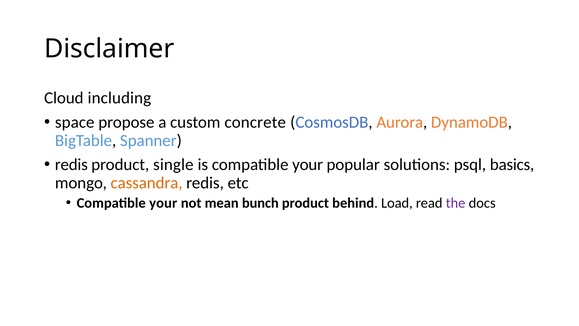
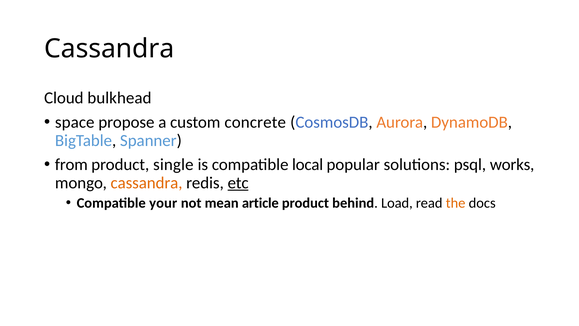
Disclaimer at (109, 49): Disclaimer -> Cassandra
including: including -> bulkhead
redis at (71, 165): redis -> from
is compatible your: your -> local
basics: basics -> works
etc underline: none -> present
bunch: bunch -> article
the colour: purple -> orange
